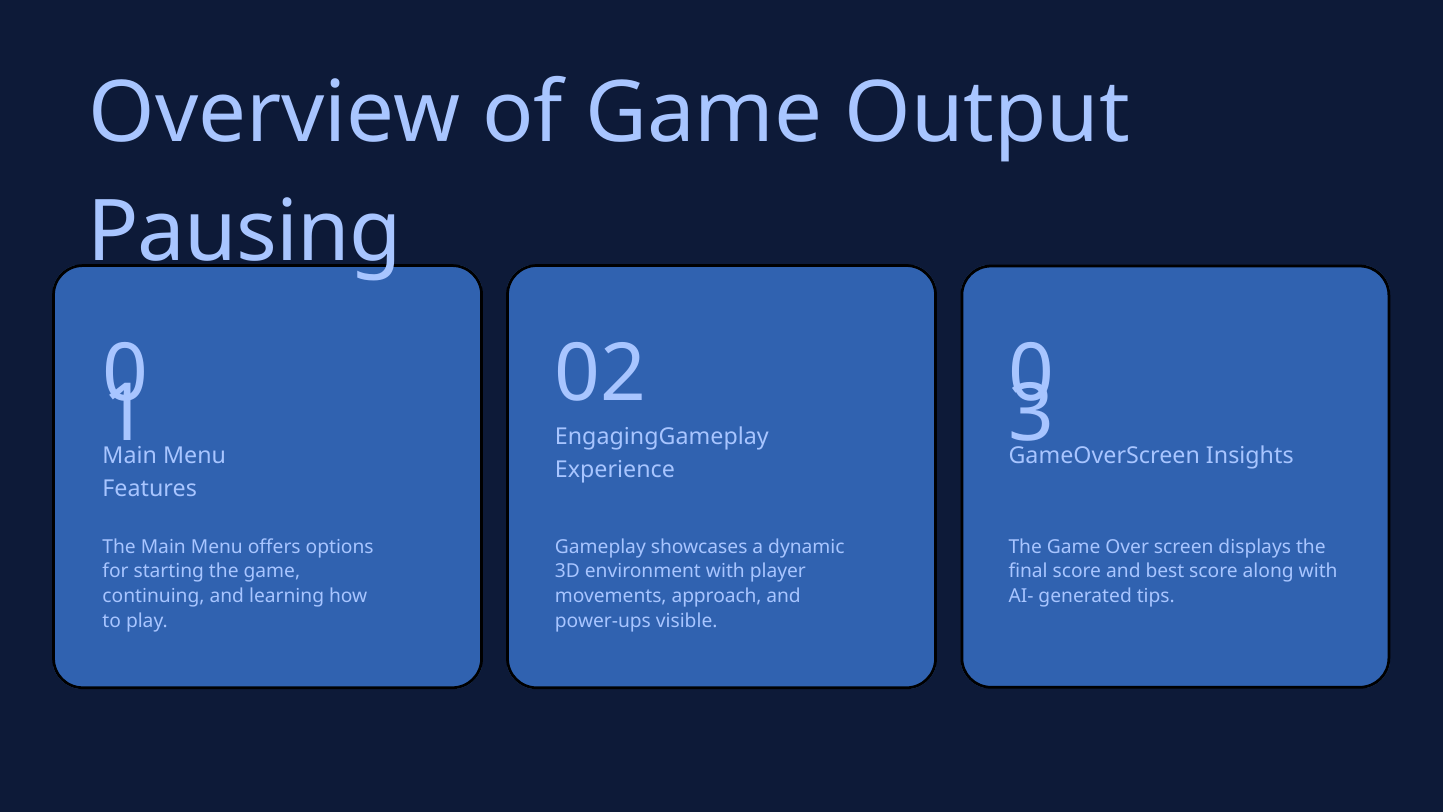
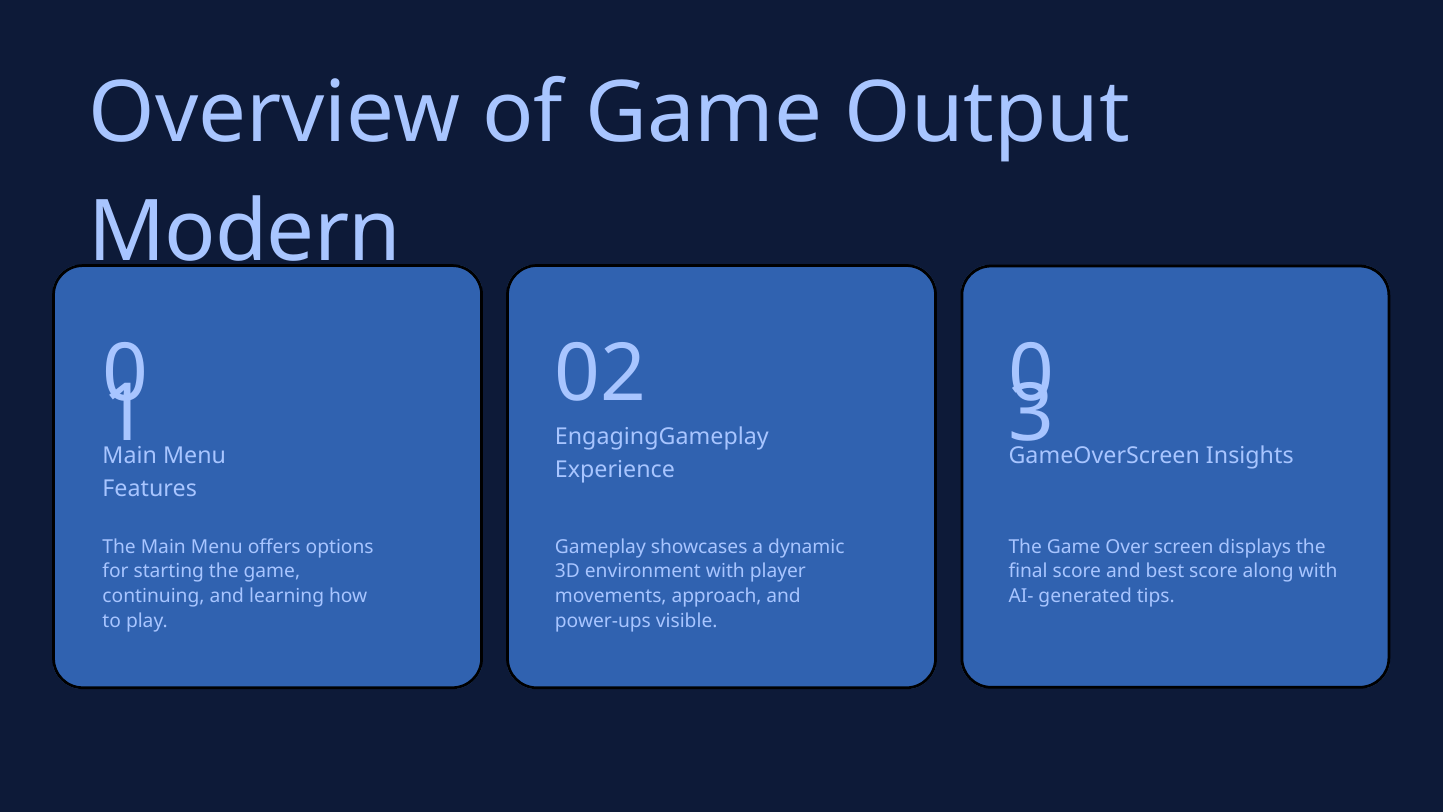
Pausing: Pausing -> Modern
